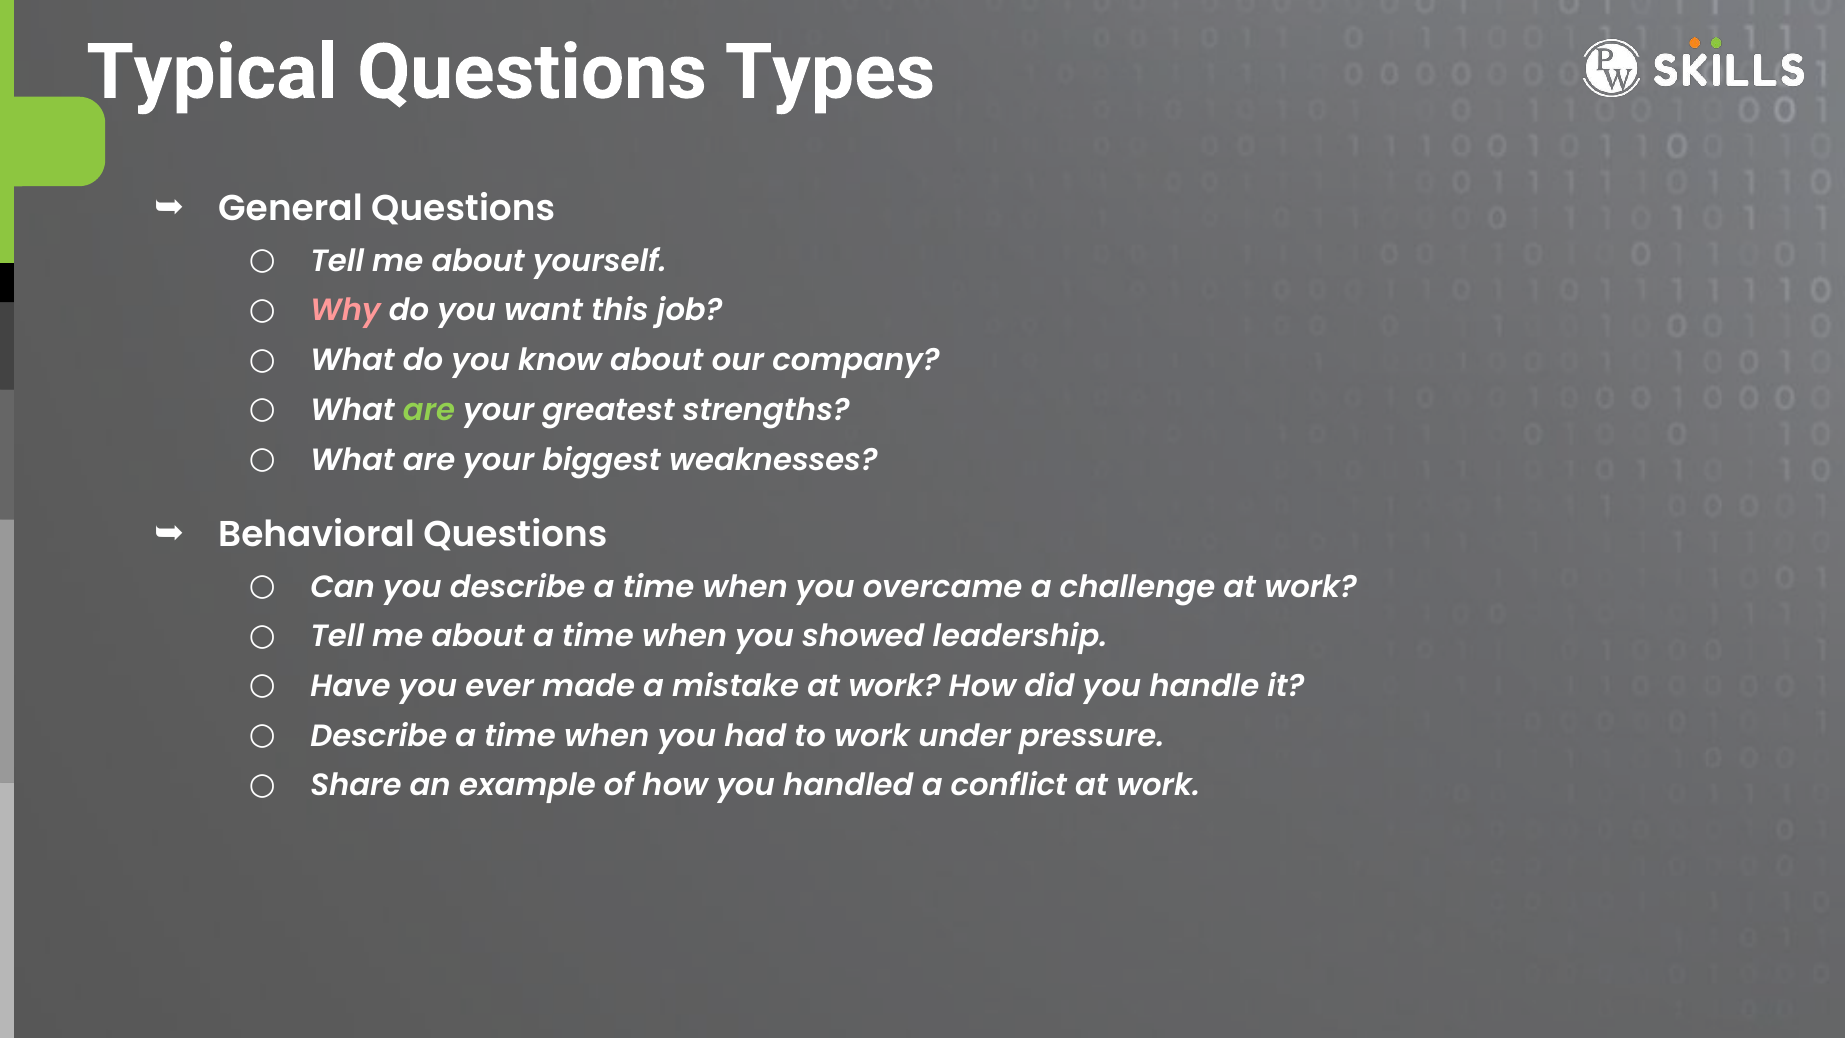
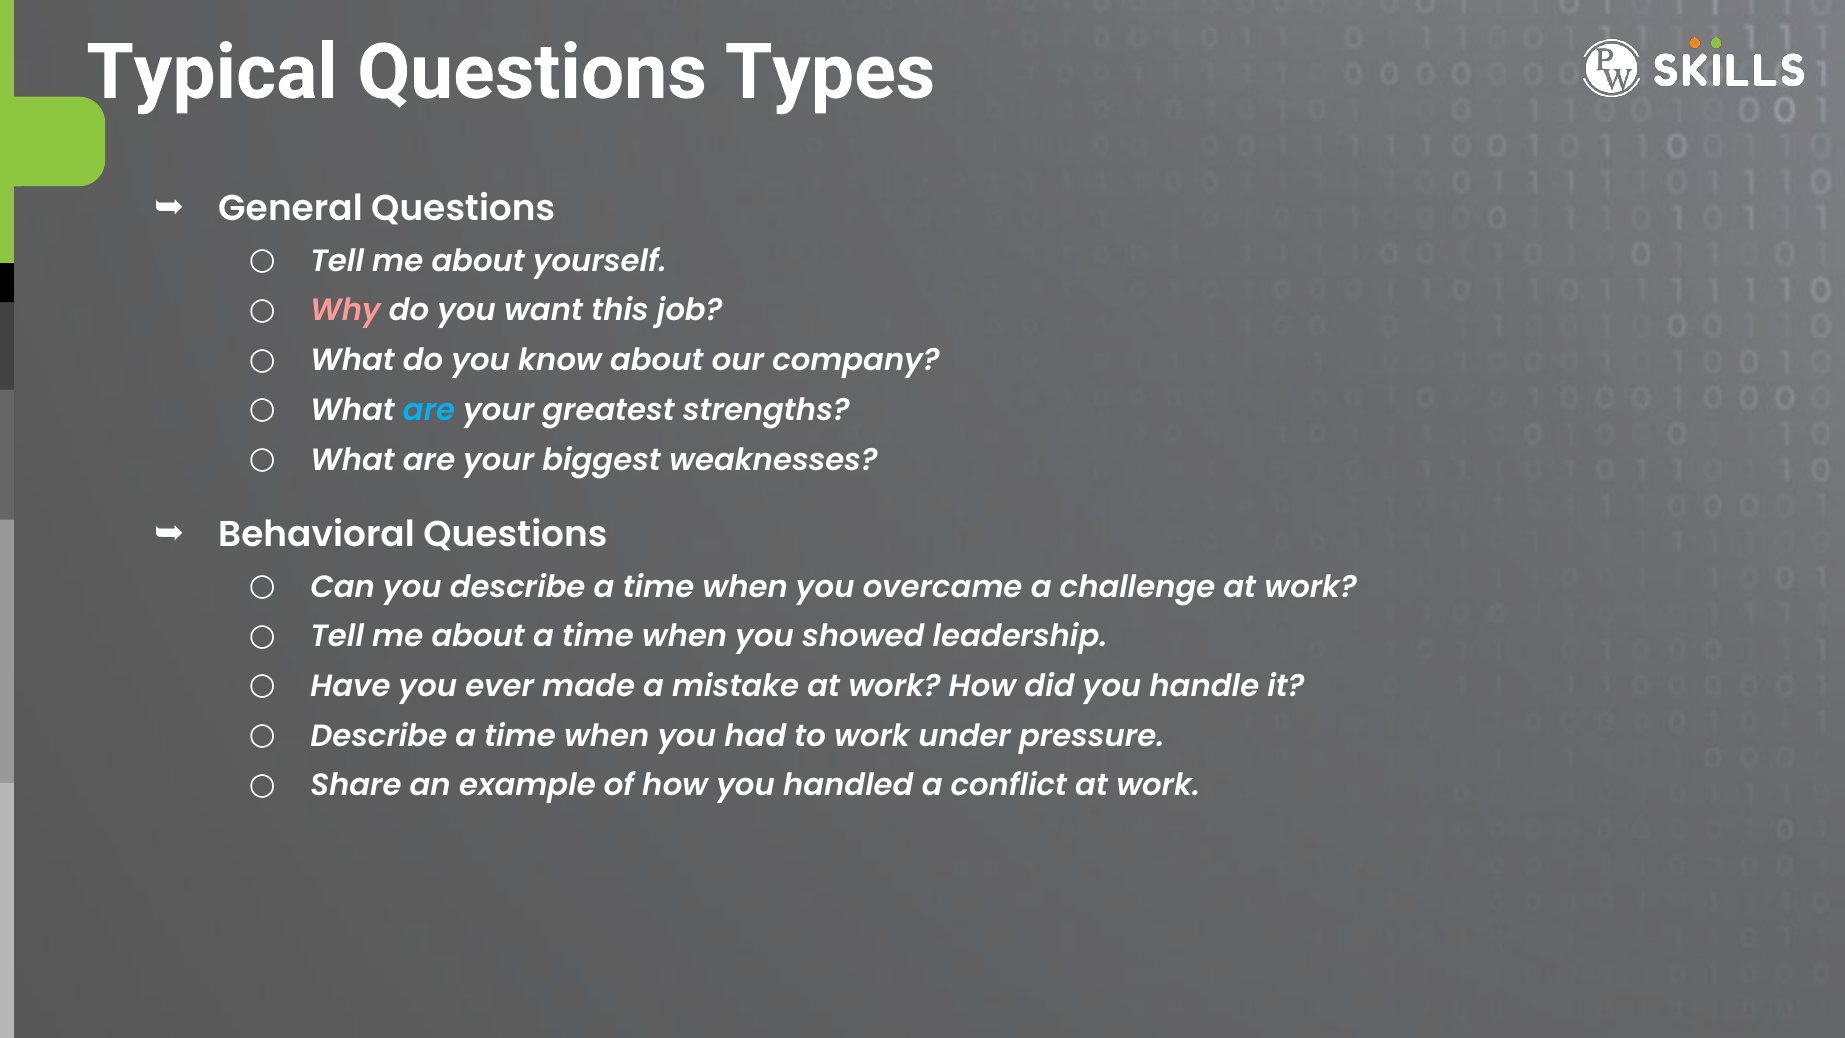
are at (429, 410) colour: light green -> light blue
